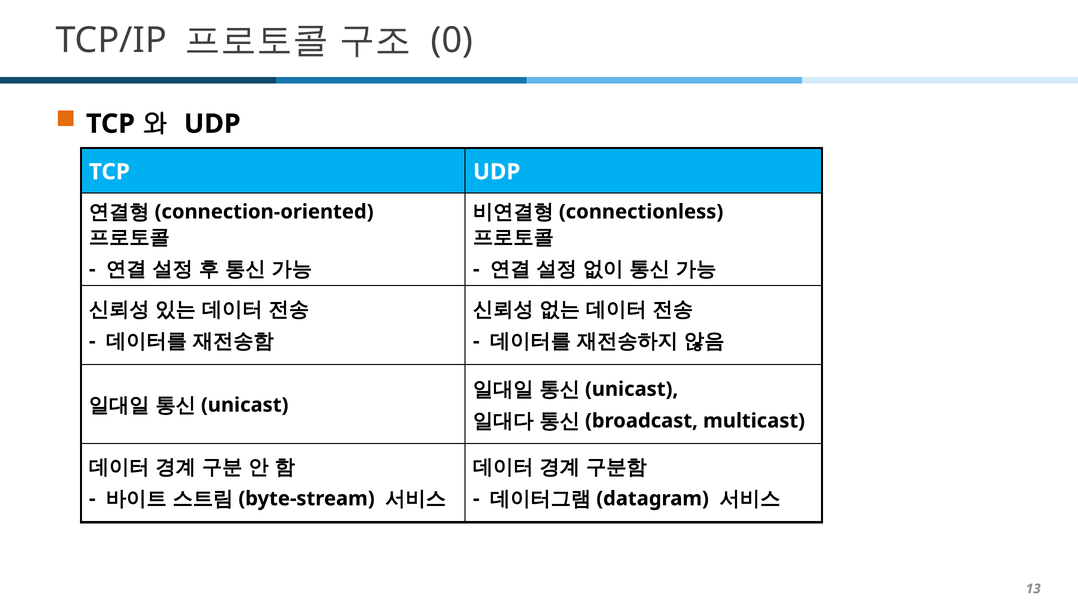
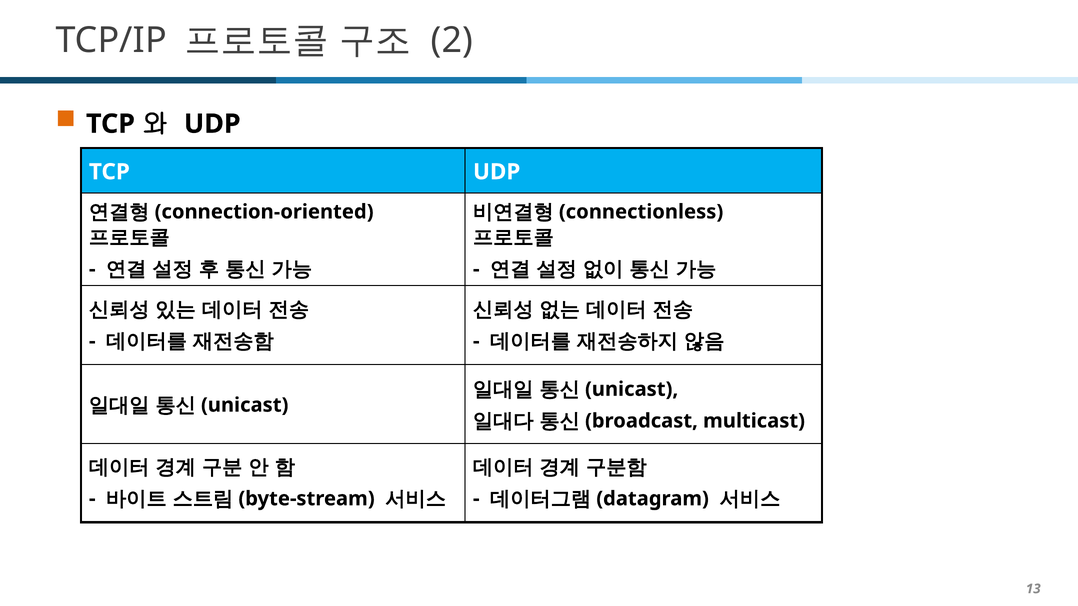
0: 0 -> 2
